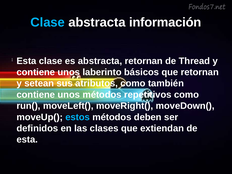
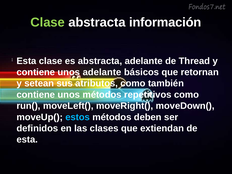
Clase at (48, 22) colour: light blue -> light green
abstracta retornan: retornan -> adelante
unos laberinto: laberinto -> adelante
